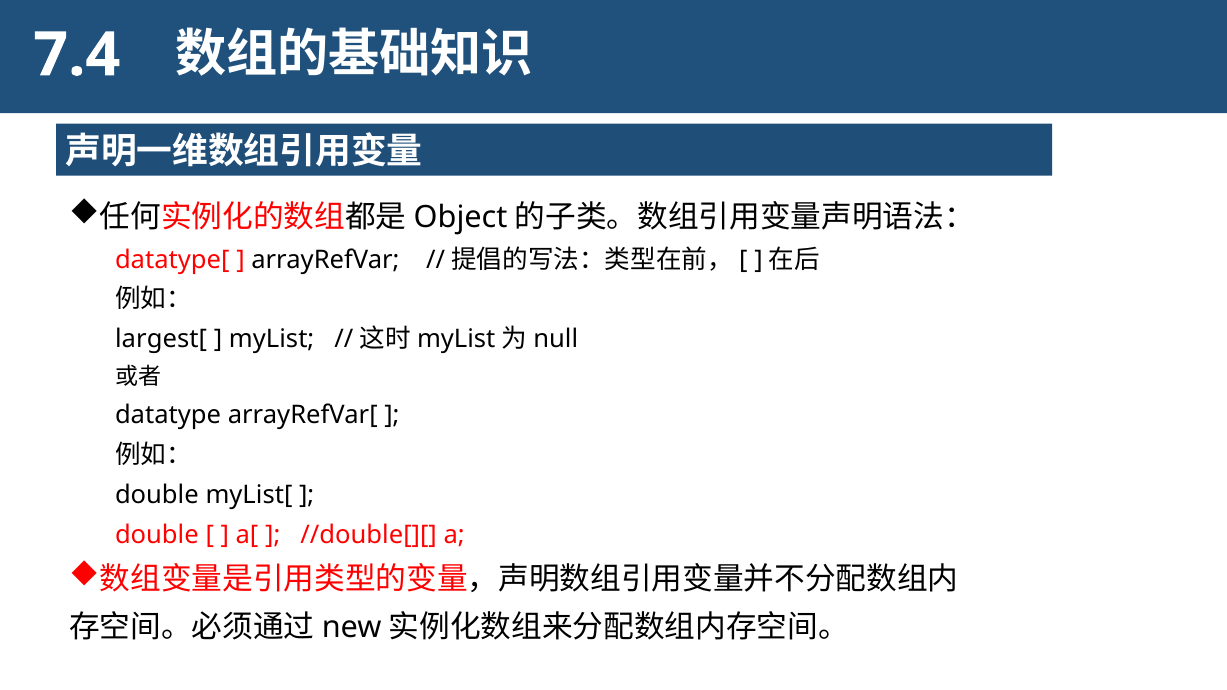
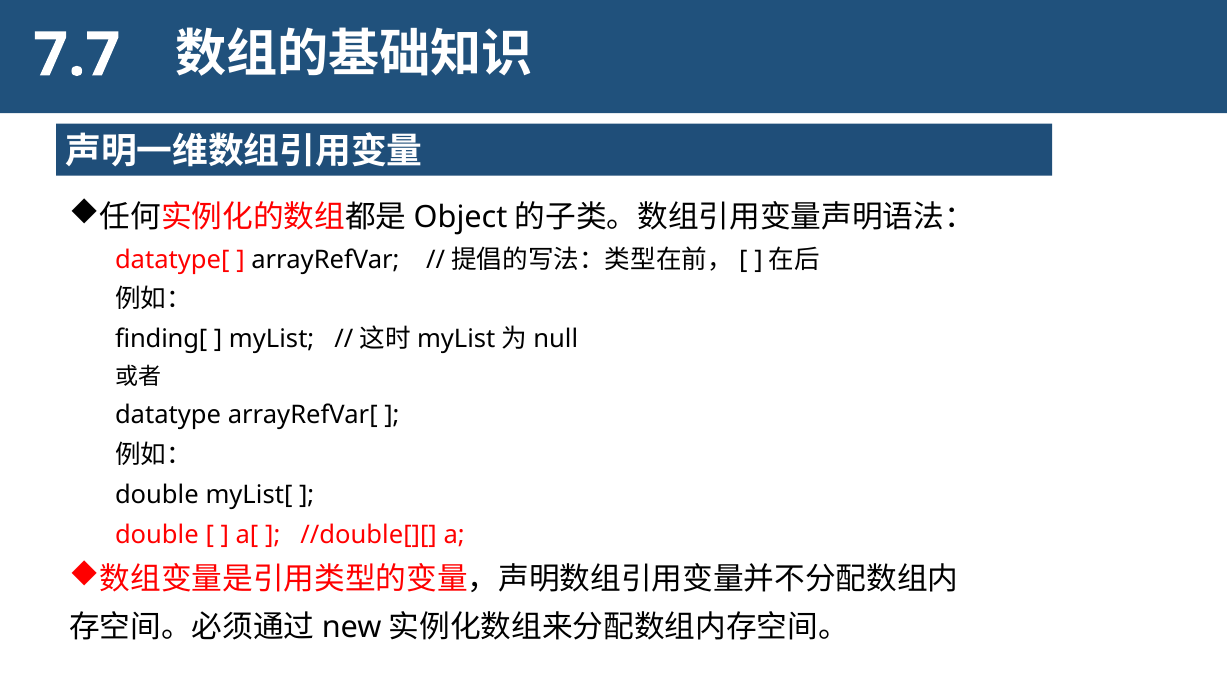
7.4: 7.4 -> 7.7
largest[: largest[ -> finding[
